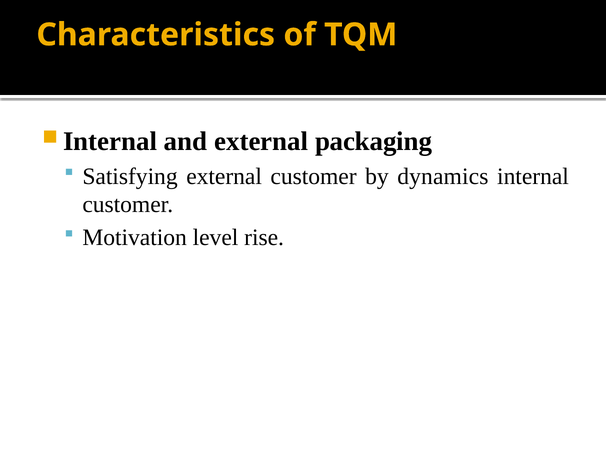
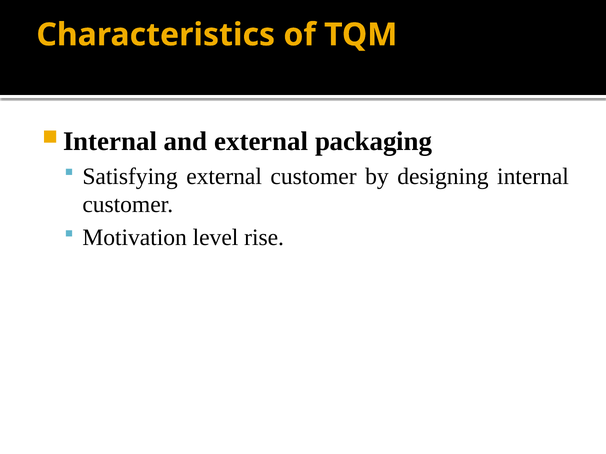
dynamics: dynamics -> designing
